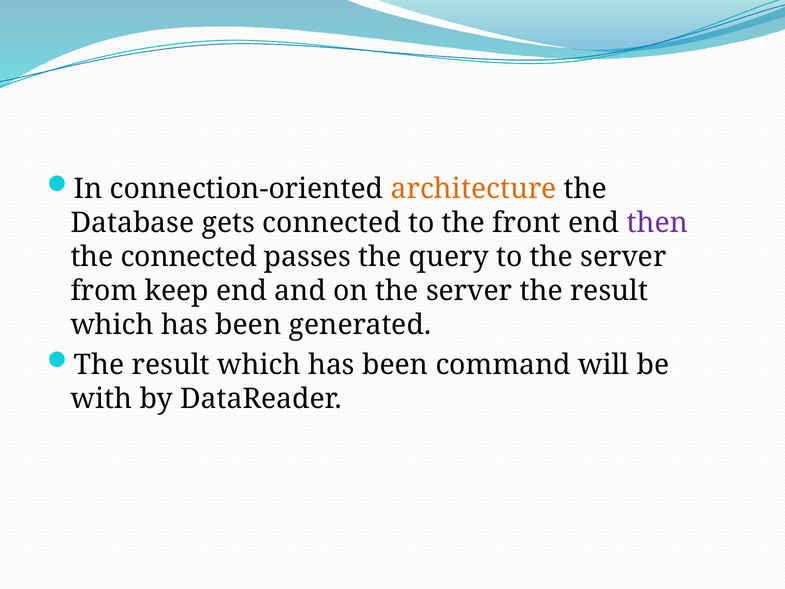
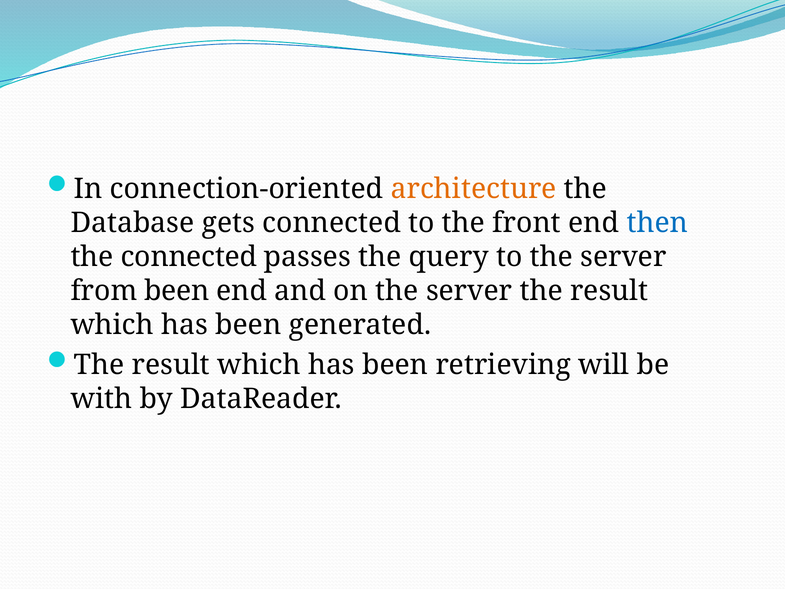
then colour: purple -> blue
from keep: keep -> been
command: command -> retrieving
